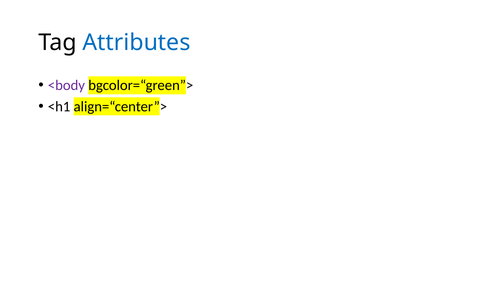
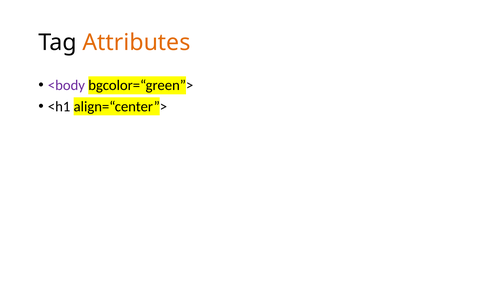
Attributes colour: blue -> orange
